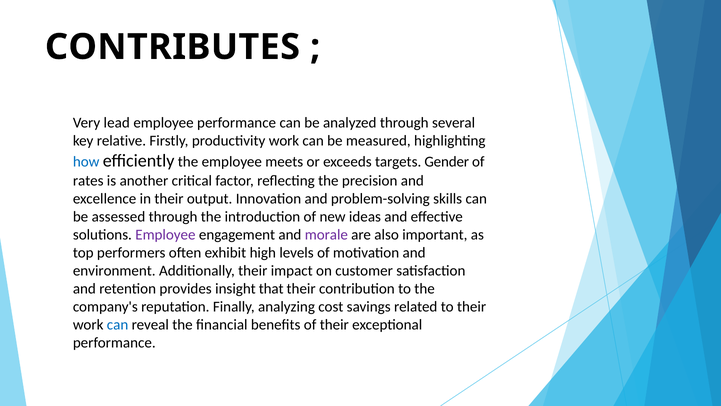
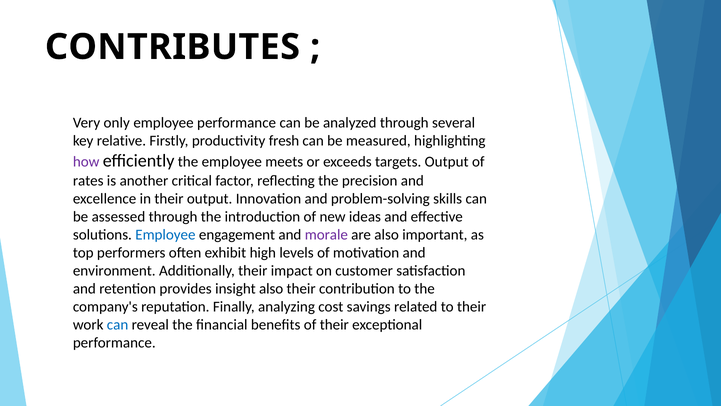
lead: lead -> only
productivity work: work -> fresh
how colour: blue -> purple
targets Gender: Gender -> Output
Employee at (165, 234) colour: purple -> blue
insight that: that -> also
